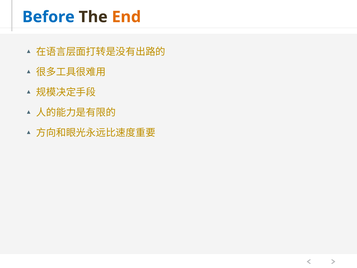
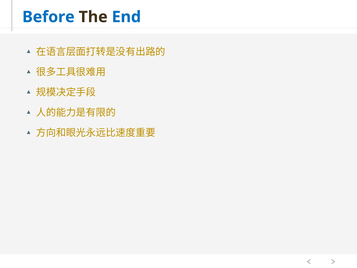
End colour: orange -> blue
